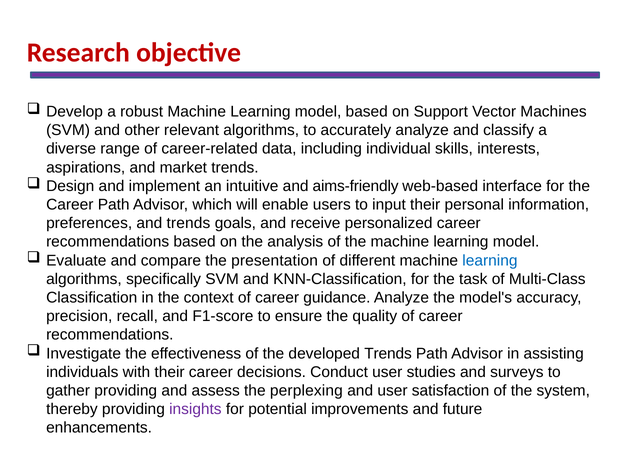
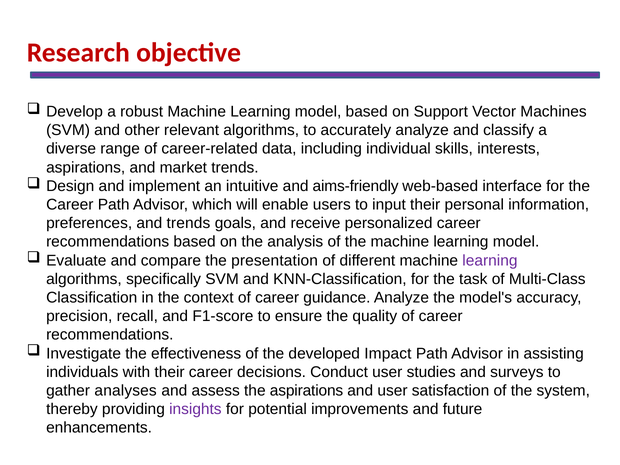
learning at (490, 260) colour: blue -> purple
developed Trends: Trends -> Impact
gather providing: providing -> analyses
the perplexing: perplexing -> aspirations
